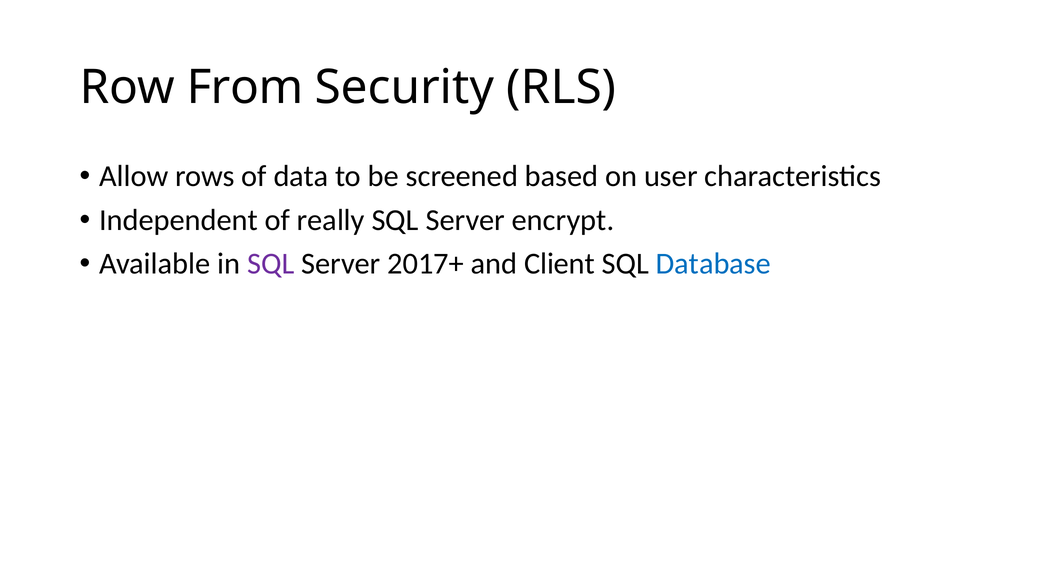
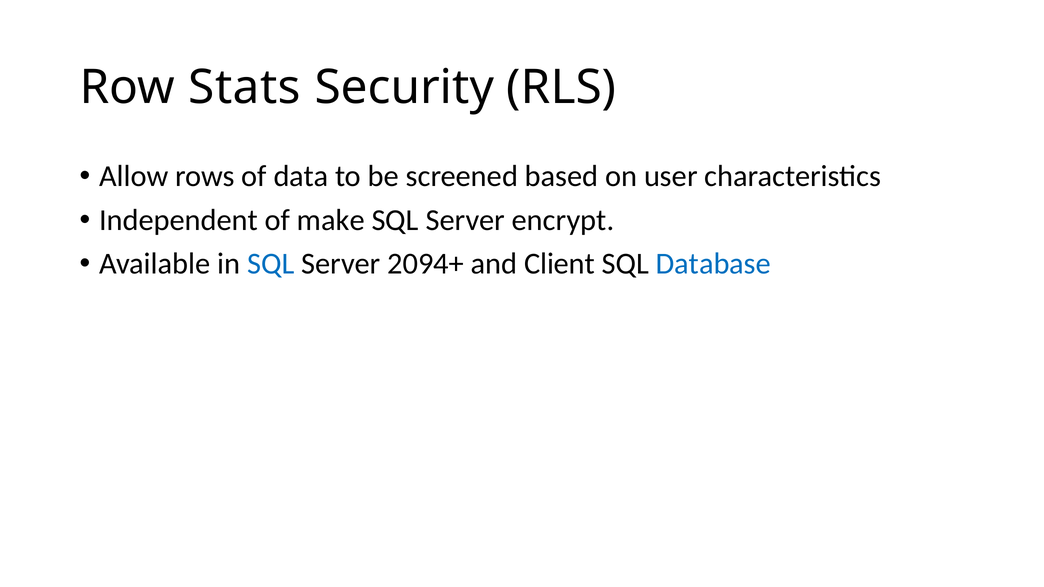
From: From -> Stats
really: really -> make
SQL at (271, 264) colour: purple -> blue
2017+: 2017+ -> 2094+
